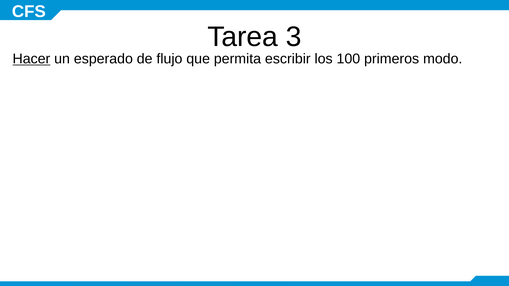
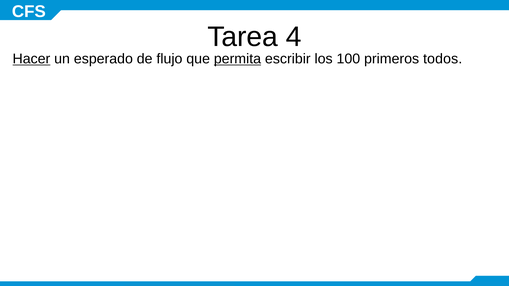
3: 3 -> 4
permita underline: none -> present
modo: modo -> todos
